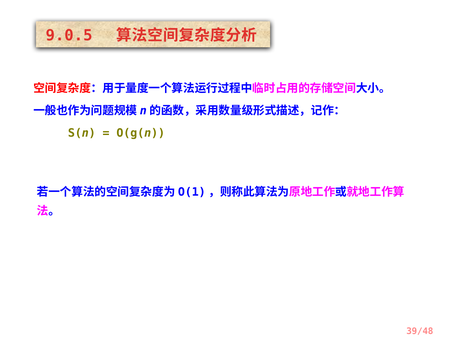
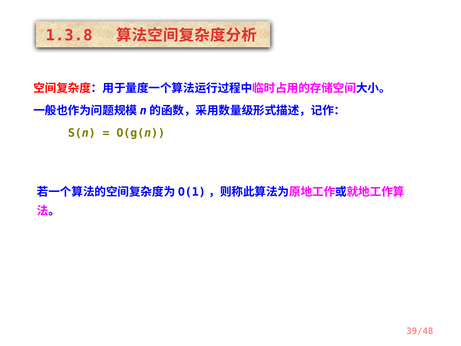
9.0.5: 9.0.5 -> 1.3.8
